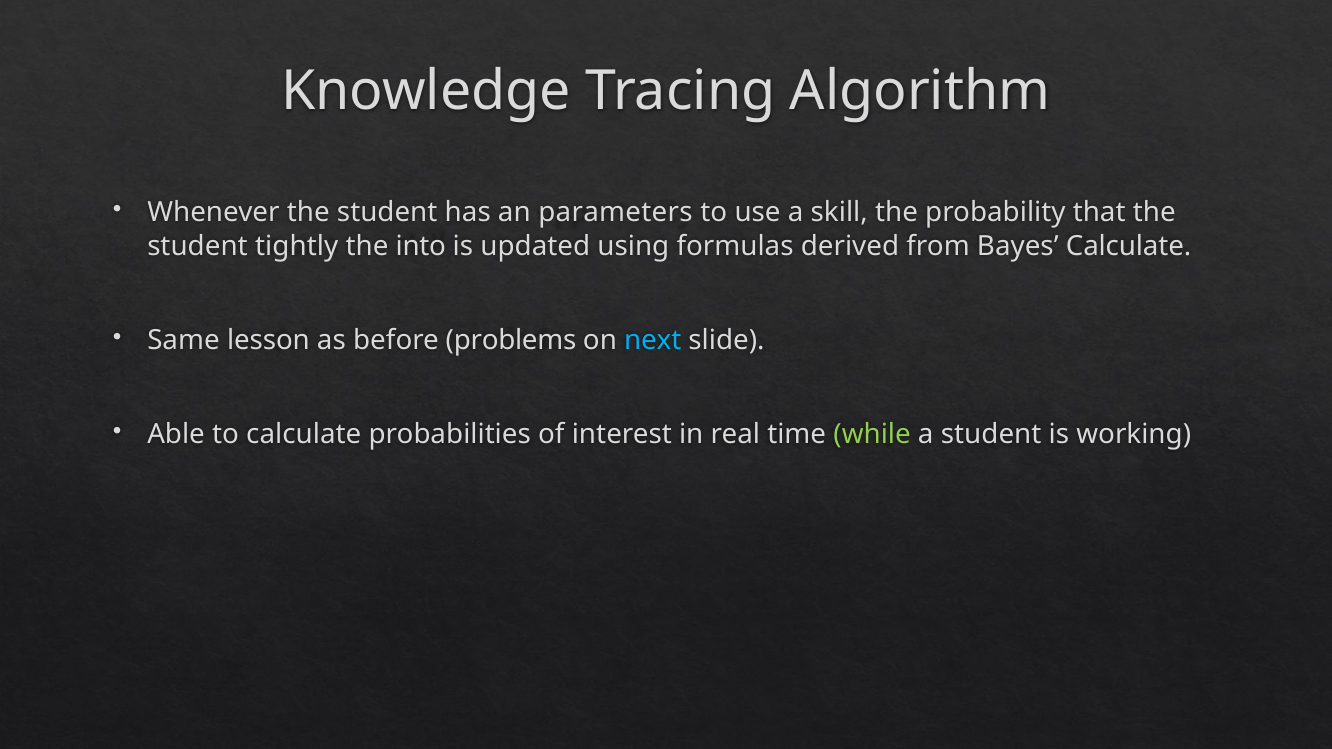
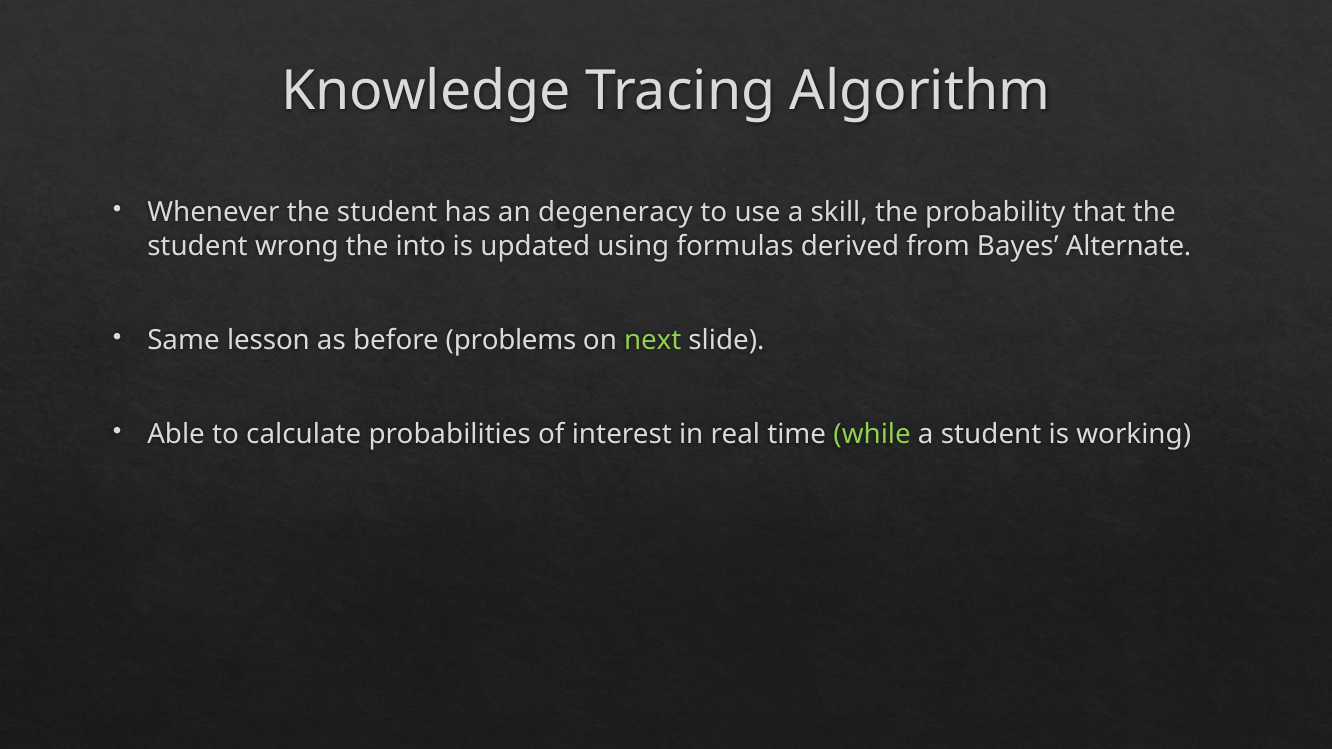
parameters: parameters -> degeneracy
tightly: tightly -> wrong
Bayes Calculate: Calculate -> Alternate
next colour: light blue -> light green
